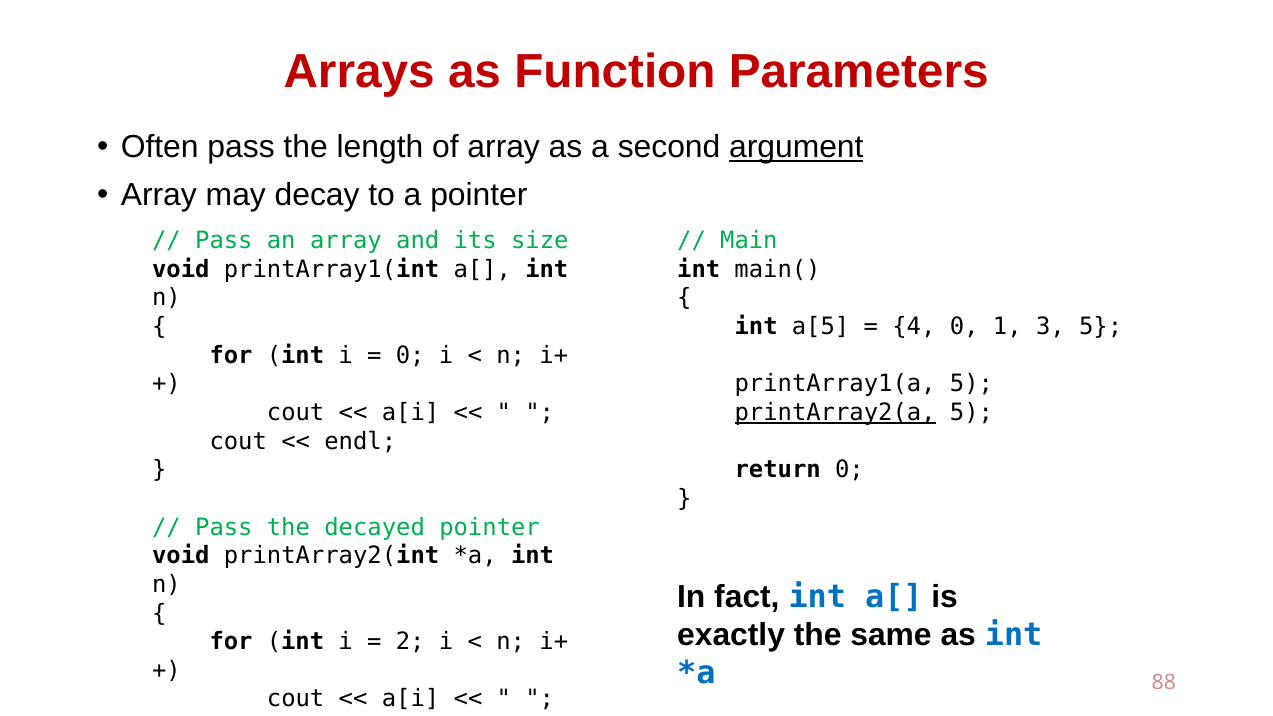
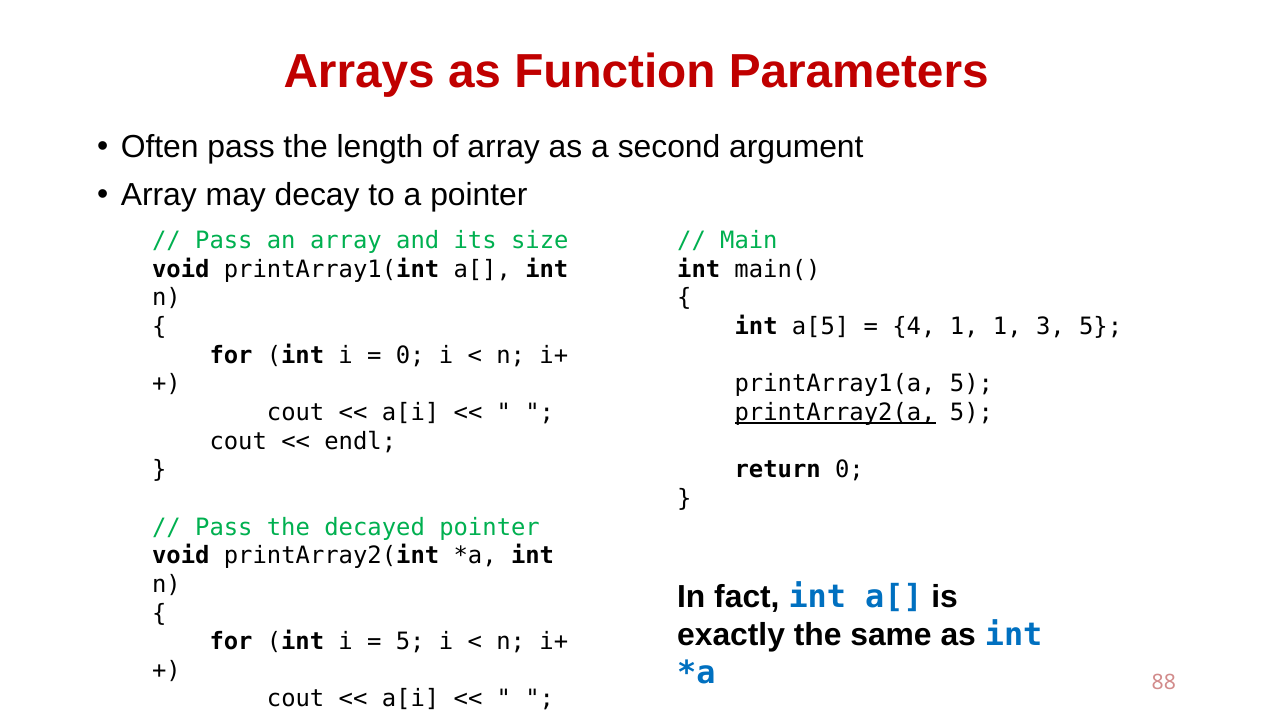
argument underline: present -> none
4 0: 0 -> 1
2 at (410, 642): 2 -> 5
